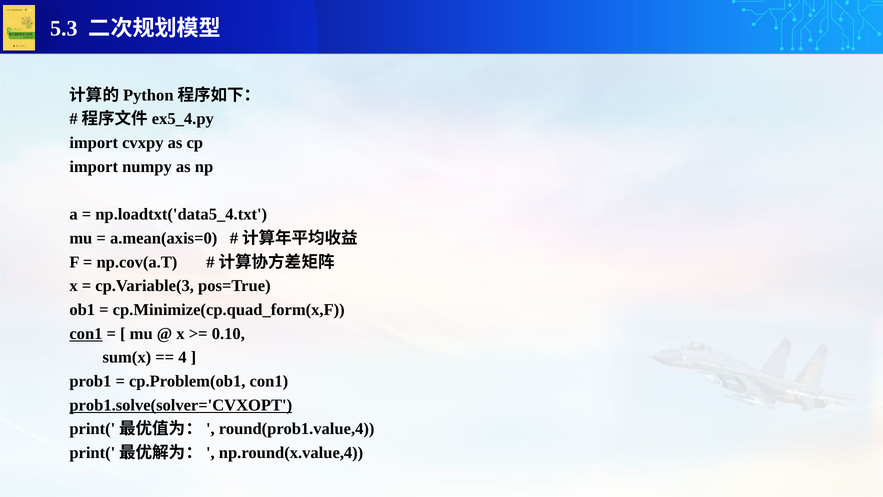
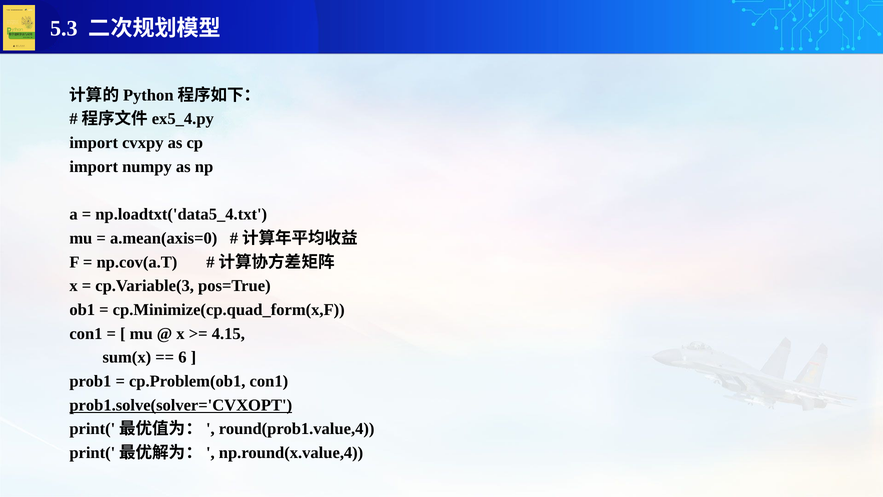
con1 at (86, 333) underline: present -> none
0.10: 0.10 -> 4.15
4: 4 -> 6
